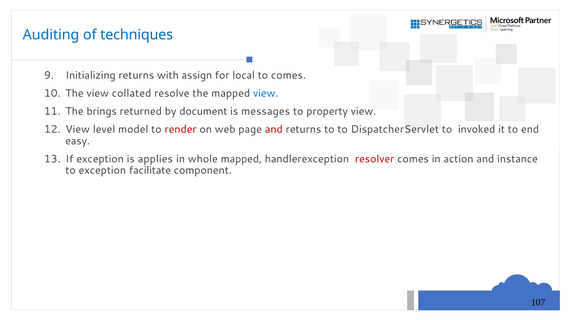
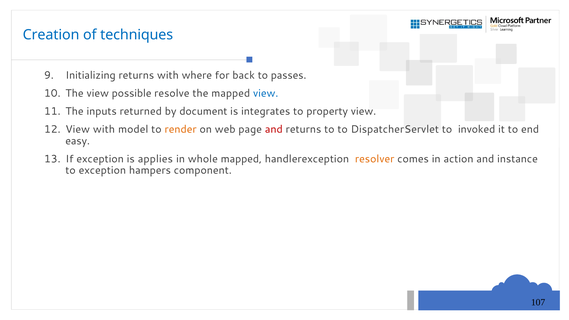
Auditing: Auditing -> Creation
assign: assign -> where
local: local -> back
to comes: comes -> passes
collated: collated -> possible
brings: brings -> inputs
messages: messages -> integrates
View level: level -> with
render colour: red -> orange
resolver colour: red -> orange
facilitate: facilitate -> hampers
